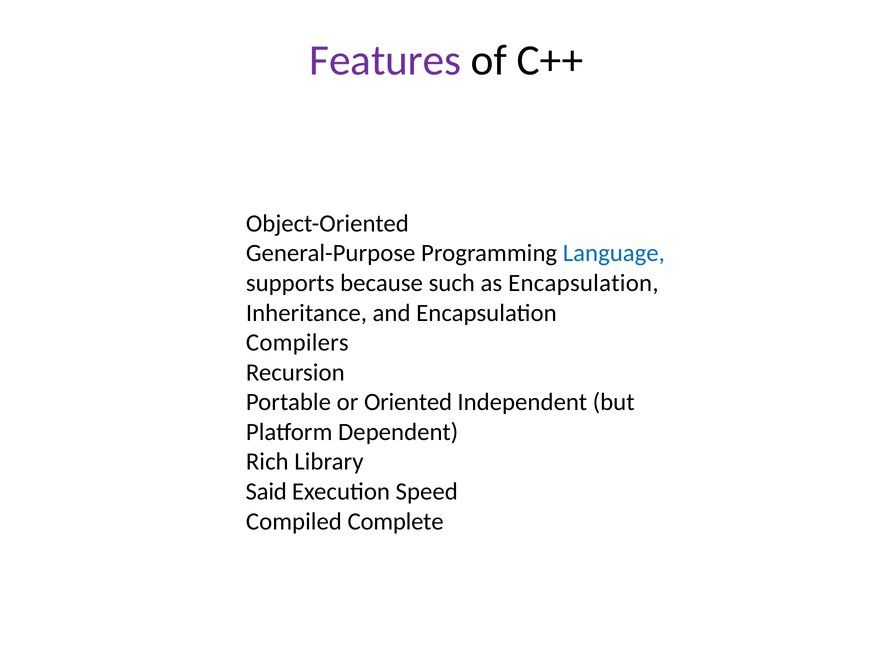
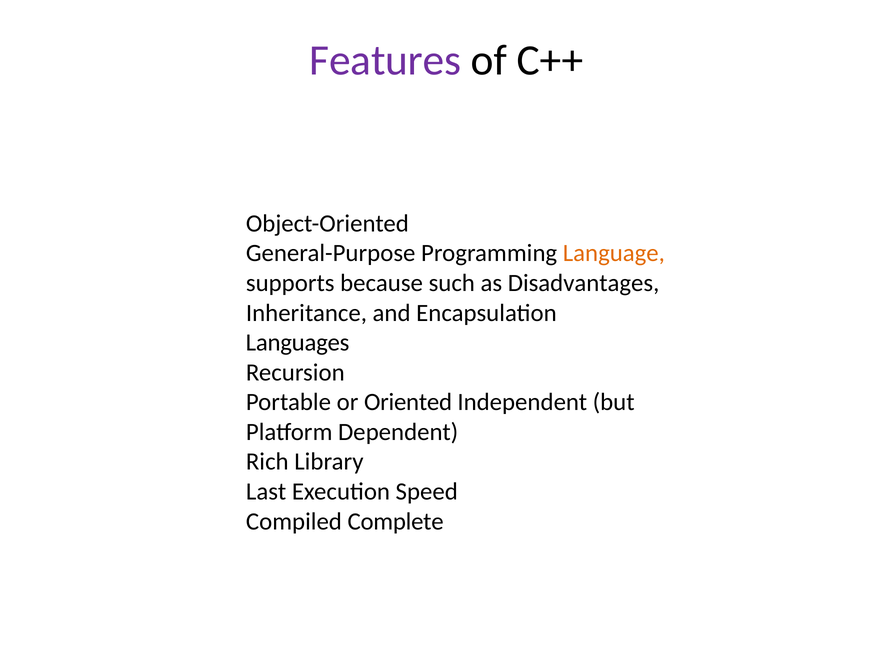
Language colour: blue -> orange
as Encapsulation: Encapsulation -> Disadvantages
Compilers: Compilers -> Languages
Said: Said -> Last
